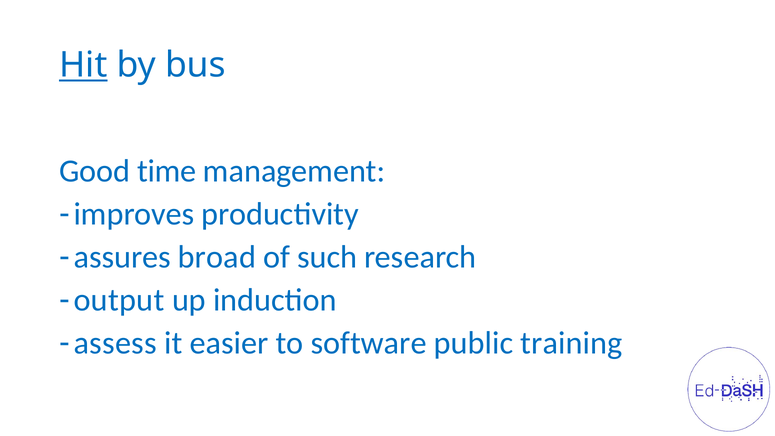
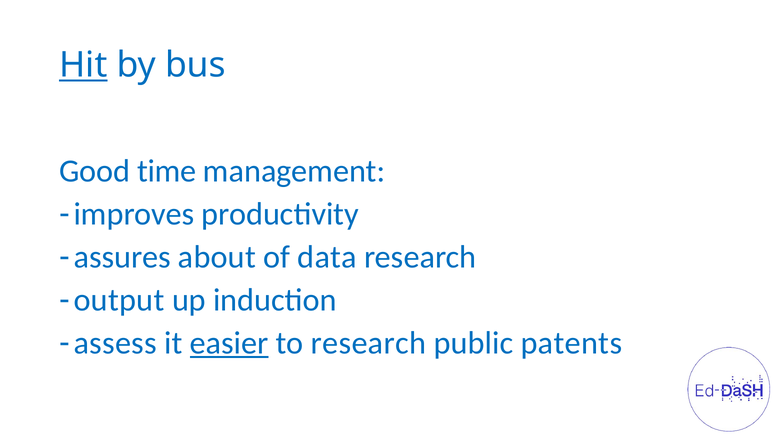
broad: broad -> about
such: such -> data
easier underline: none -> present
to software: software -> research
training: training -> patents
